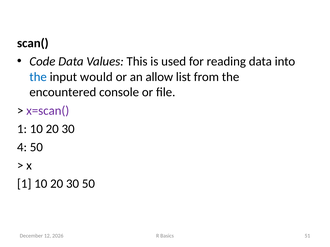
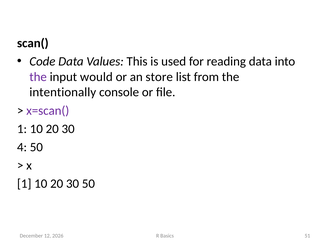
the at (38, 77) colour: blue -> purple
allow: allow -> store
encountered: encountered -> intentionally
